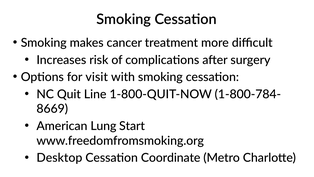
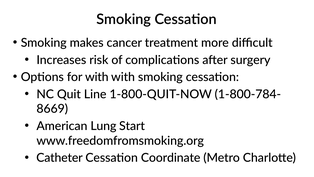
for visit: visit -> with
Desktop: Desktop -> Catheter
